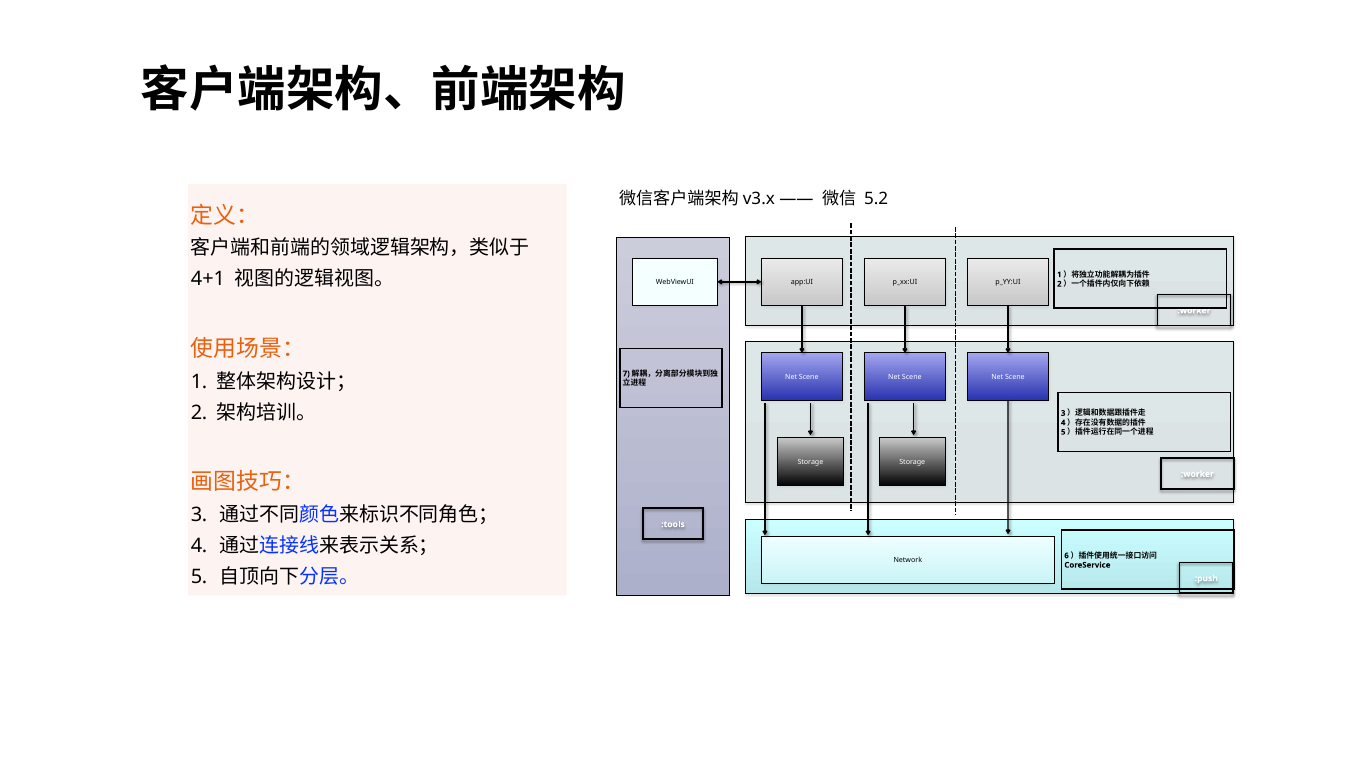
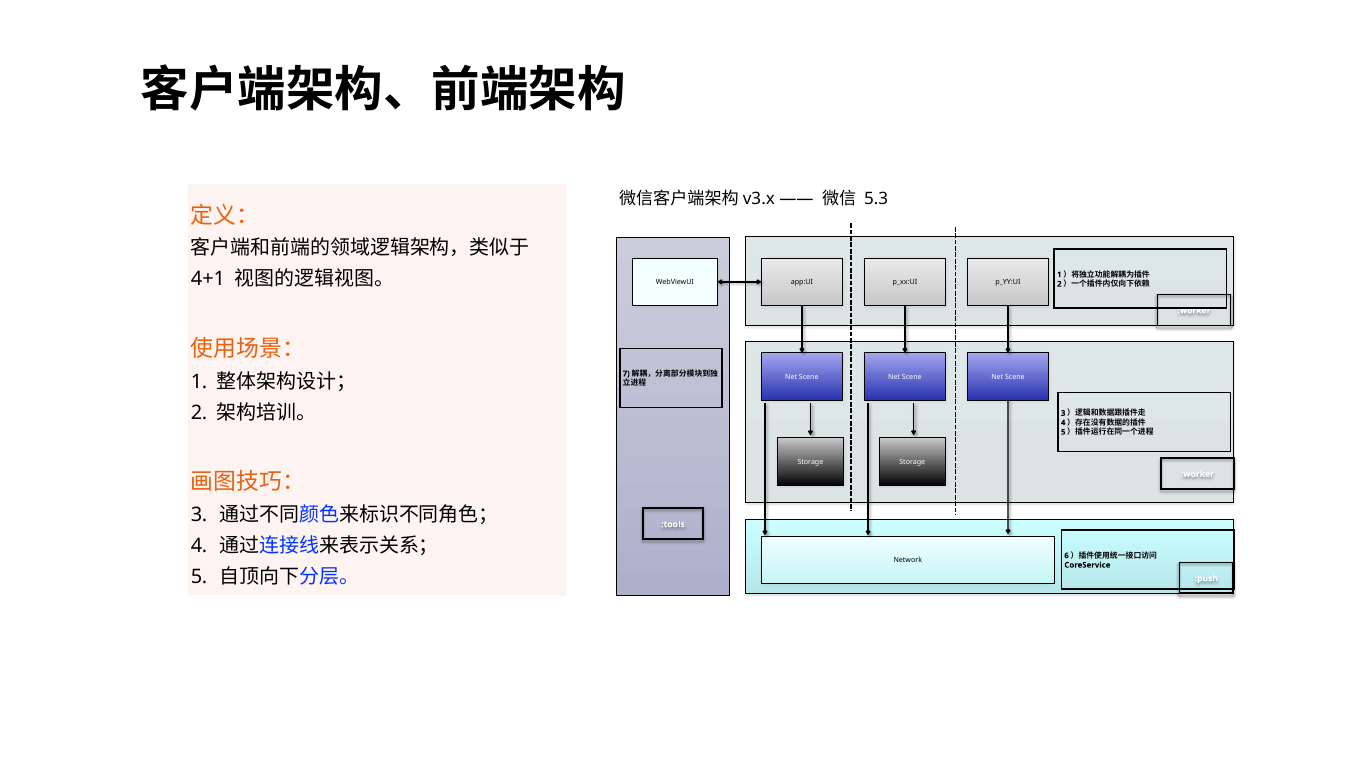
5.2: 5.2 -> 5.3
